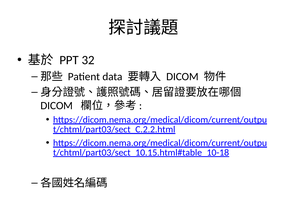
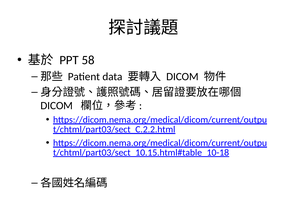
32: 32 -> 58
